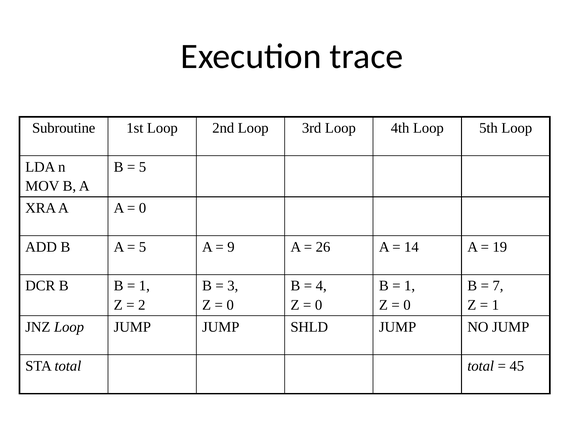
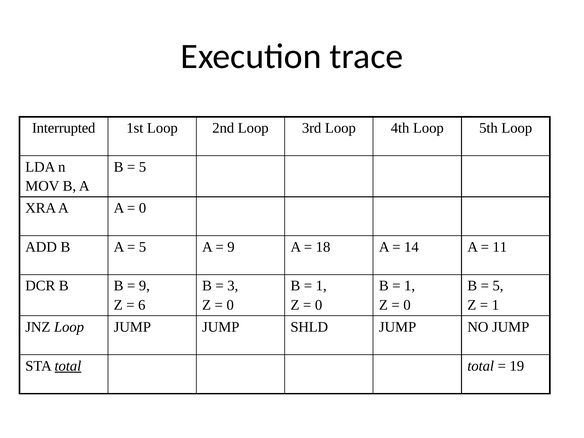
Subroutine: Subroutine -> Interrupted
26: 26 -> 18
19: 19 -> 11
1 at (144, 286): 1 -> 9
4 at (321, 286): 4 -> 1
7 at (498, 286): 7 -> 5
2: 2 -> 6
total at (68, 366) underline: none -> present
45: 45 -> 19
